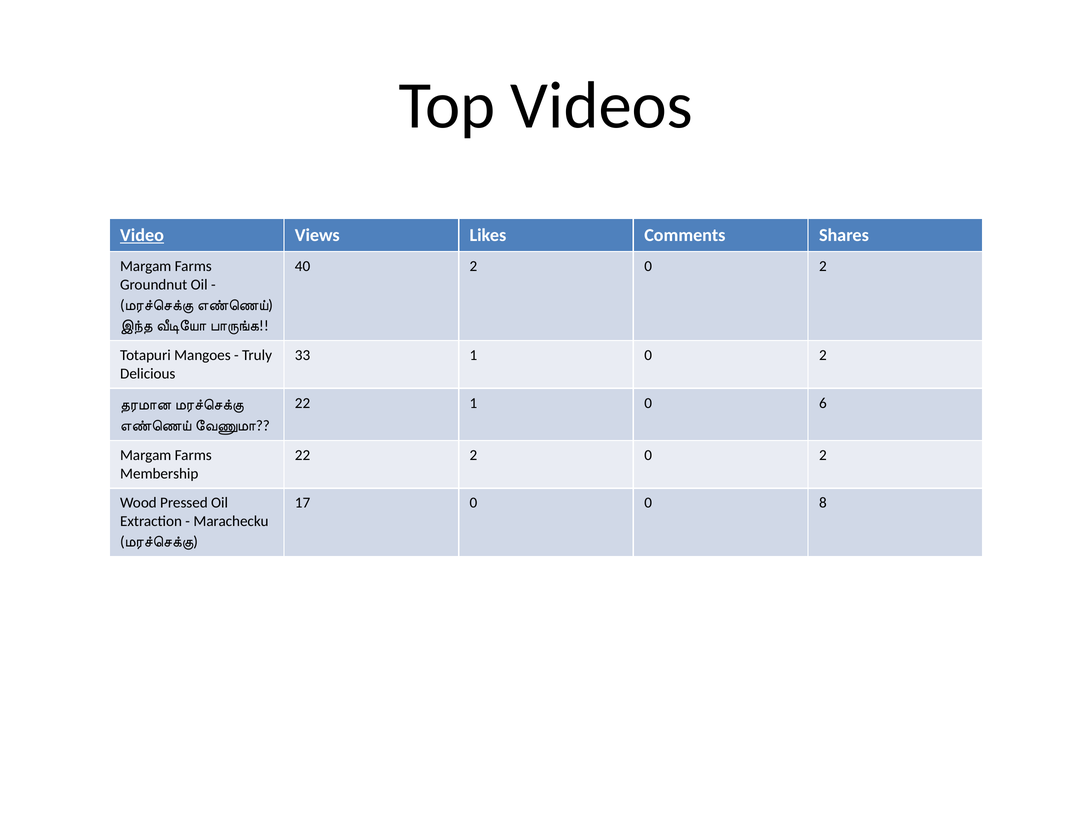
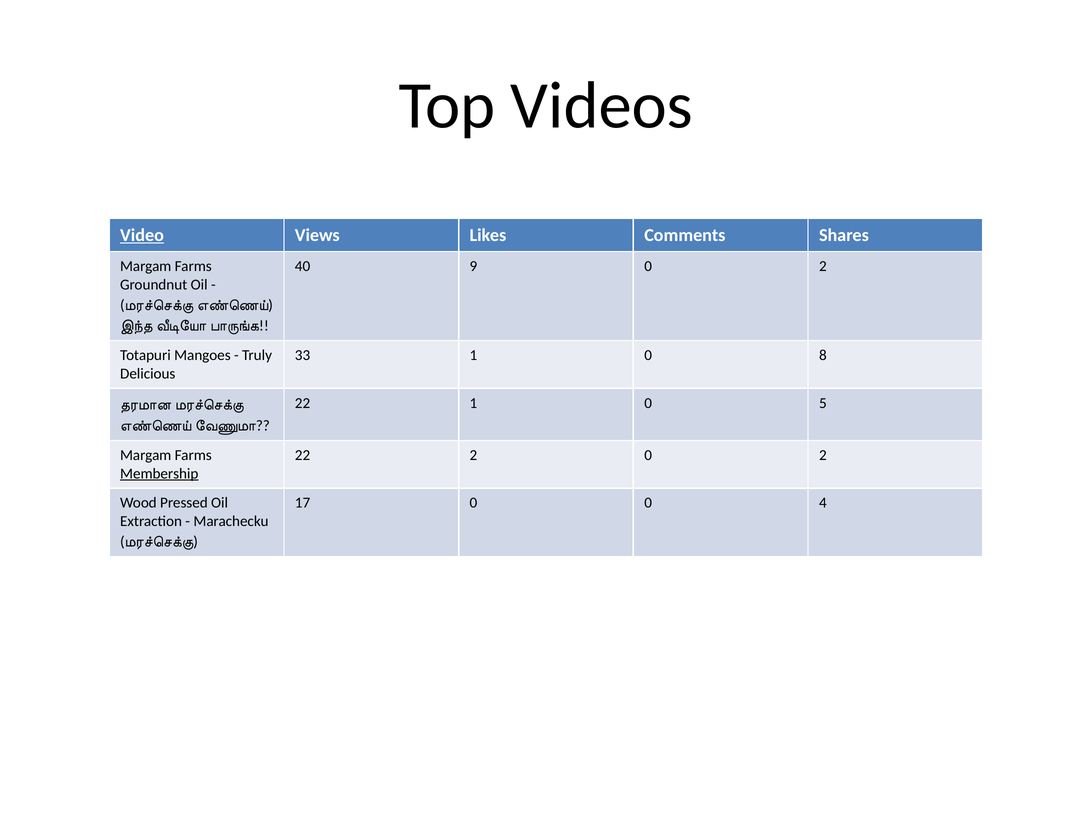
40 2: 2 -> 9
1 0 2: 2 -> 8
6: 6 -> 5
Membership underline: none -> present
8: 8 -> 4
